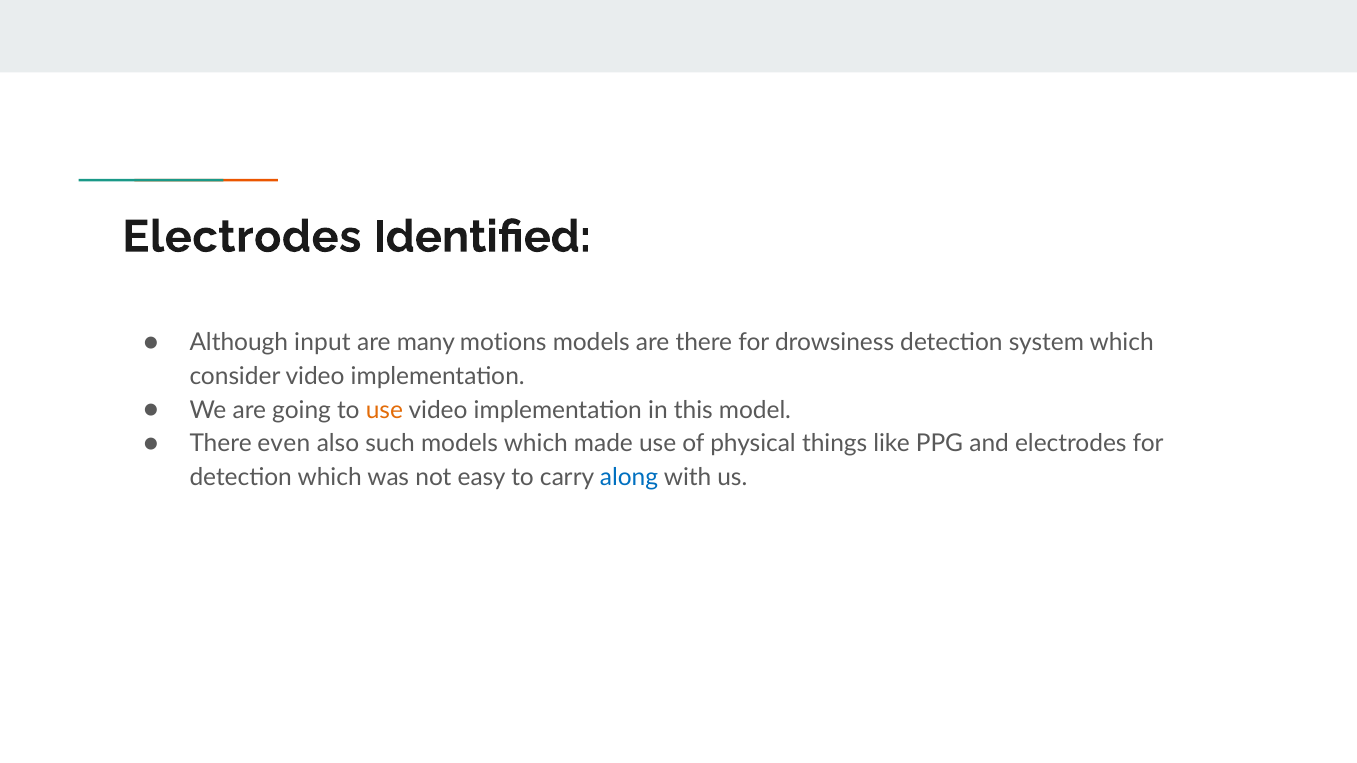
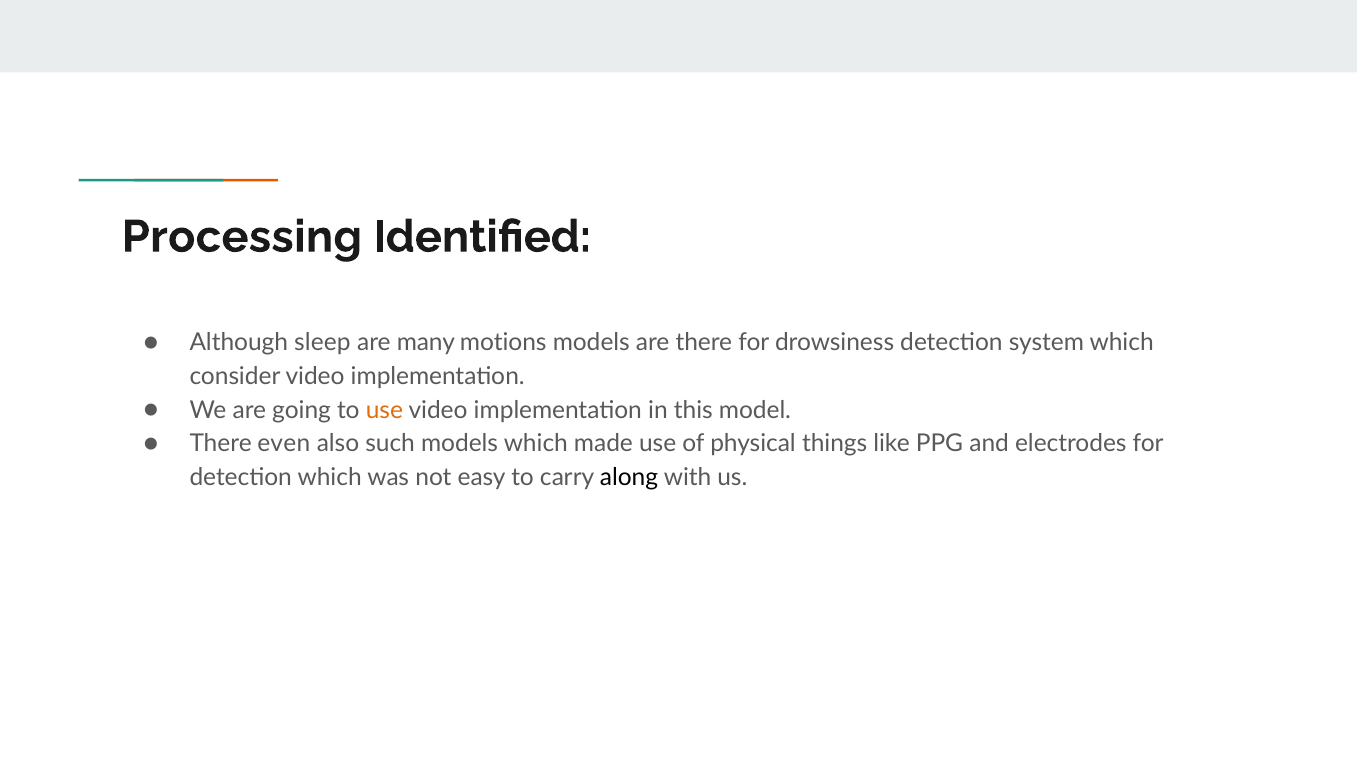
Electrodes at (242, 237): Electrodes -> Processing
input: input -> sleep
along colour: blue -> black
